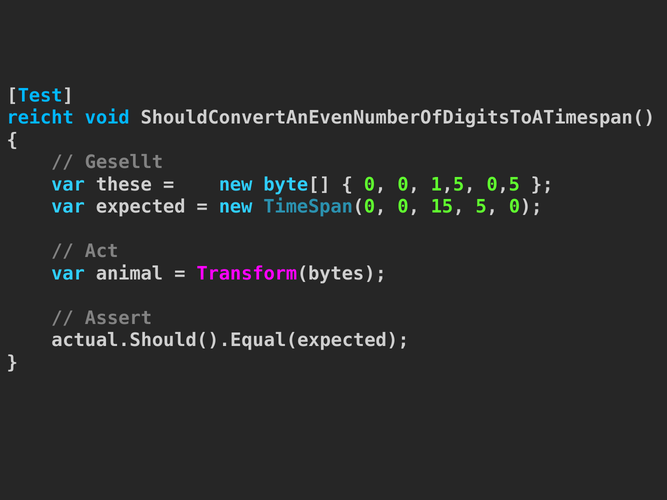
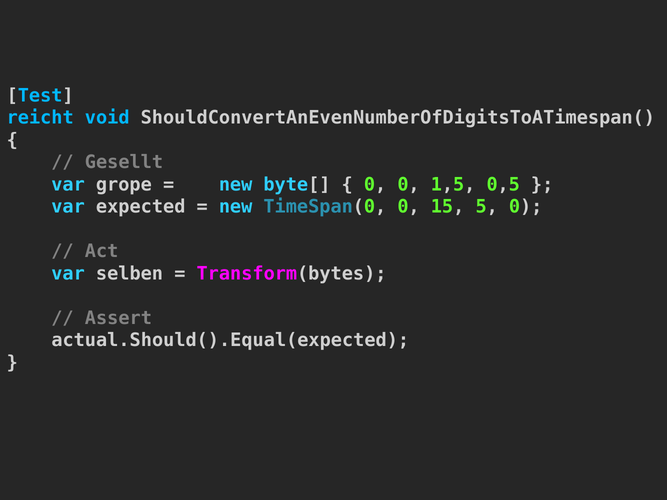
these: these -> grope
animal: animal -> selben
